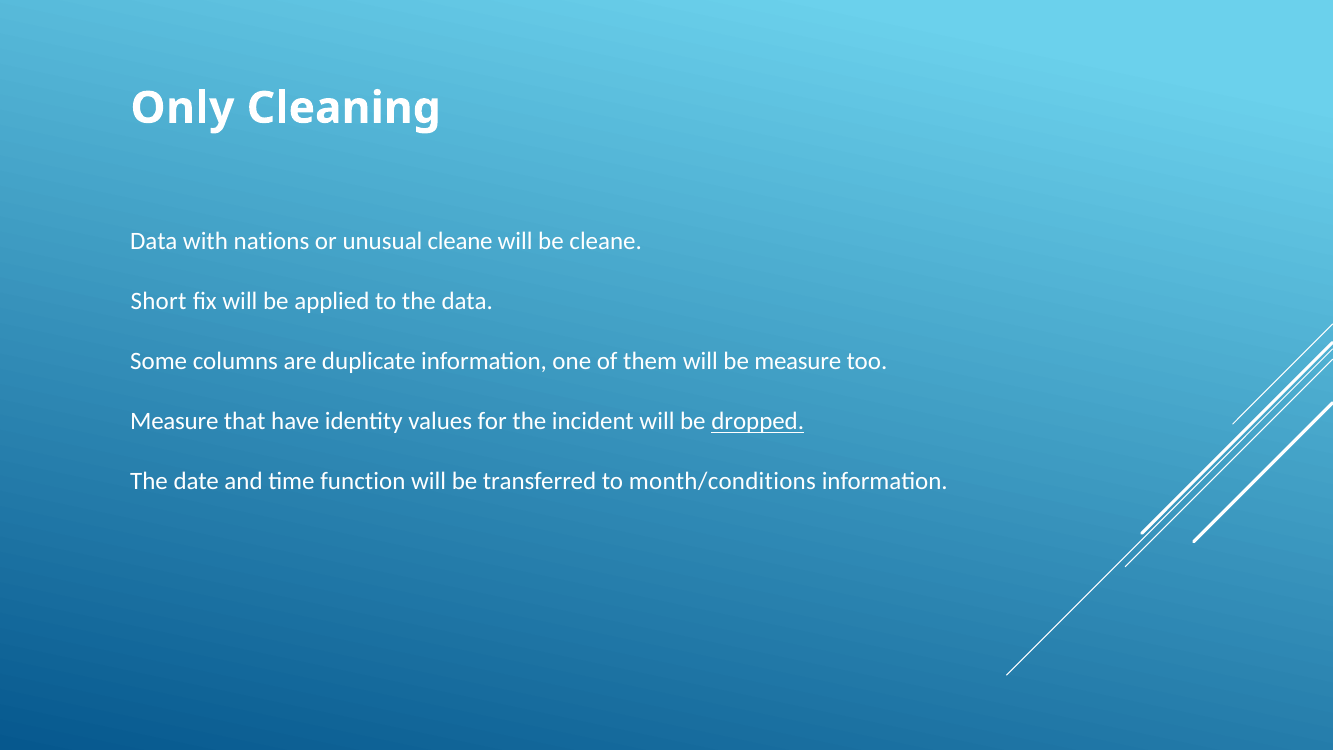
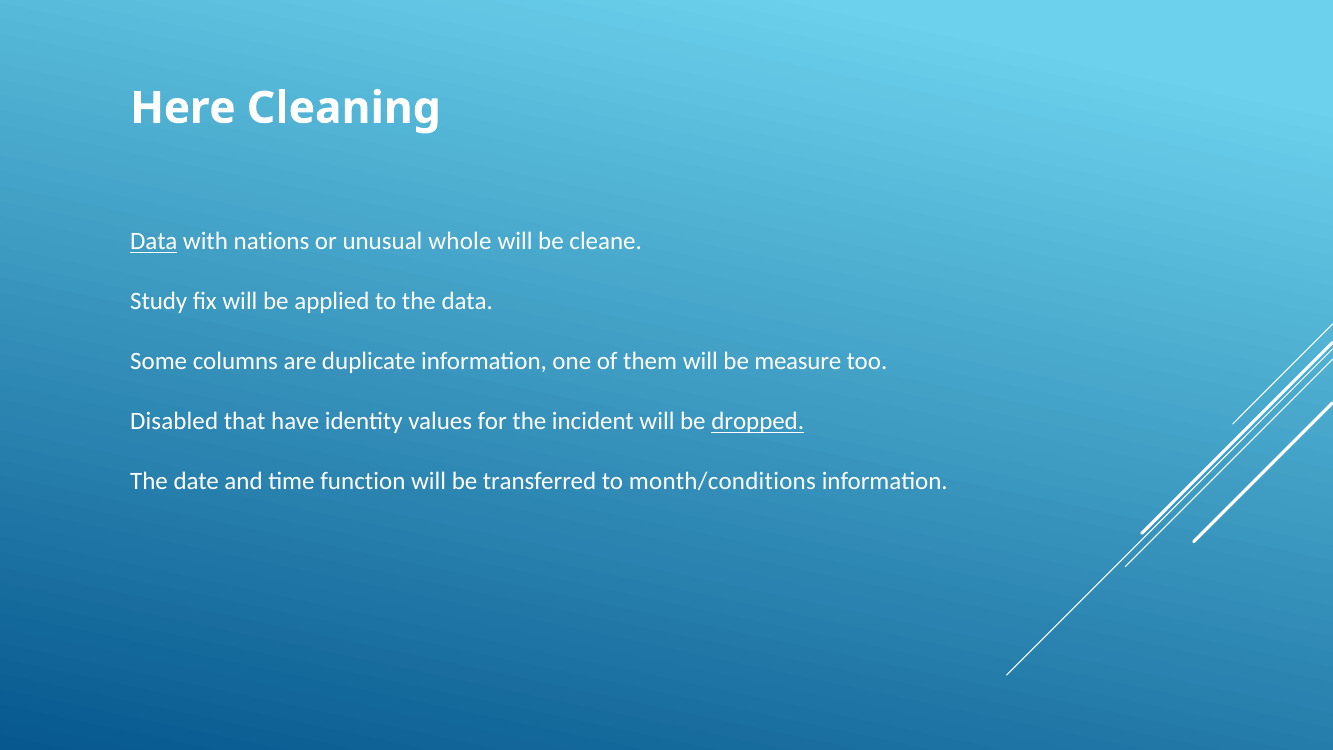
Only: Only -> Here
Data at (154, 242) underline: none -> present
unusual cleane: cleane -> whole
Short: Short -> Study
Measure at (174, 422): Measure -> Disabled
